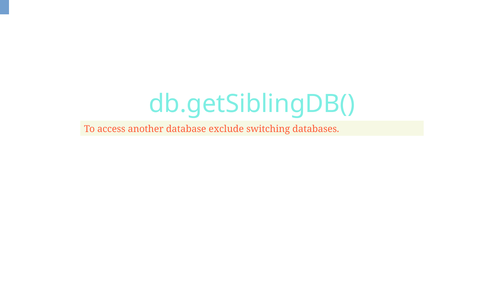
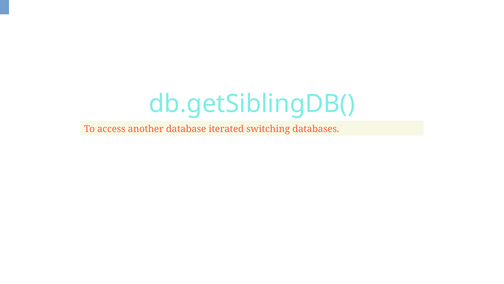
exclude: exclude -> iterated
